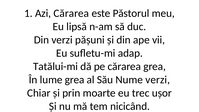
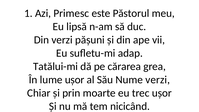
Azi Cărarea: Cărarea -> Primesc
lume grea: grea -> ușor
